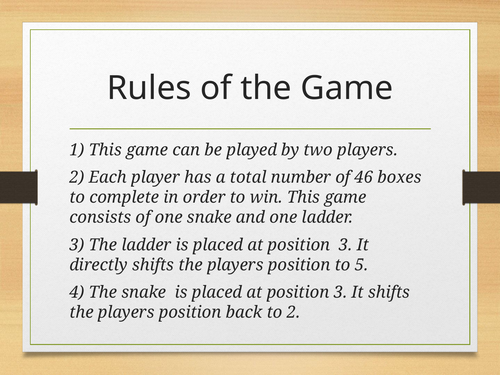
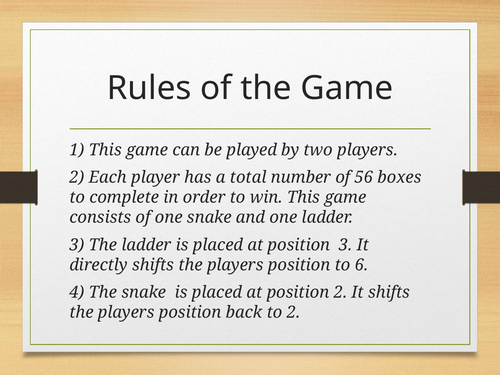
46: 46 -> 56
5: 5 -> 6
3 at (340, 292): 3 -> 2
